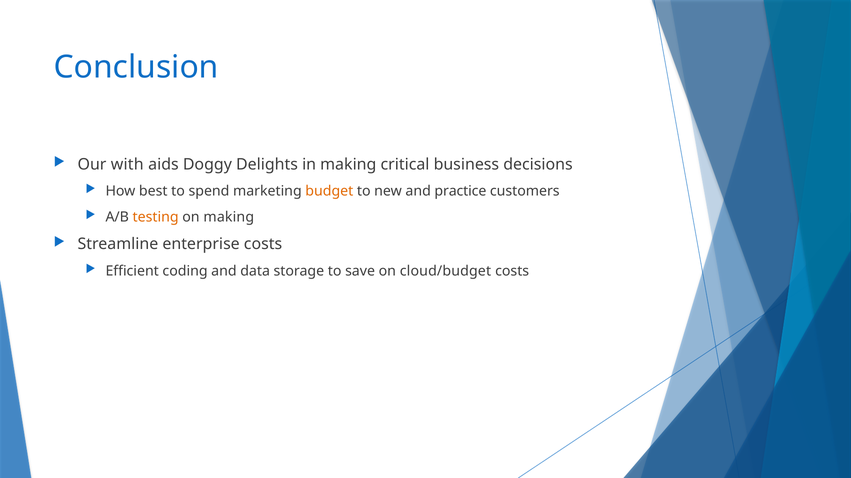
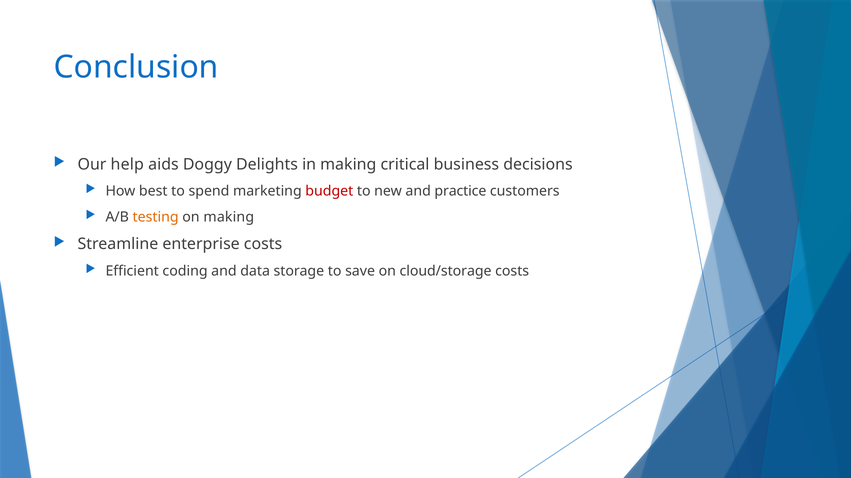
with: with -> help
budget colour: orange -> red
cloud/budget: cloud/budget -> cloud/storage
